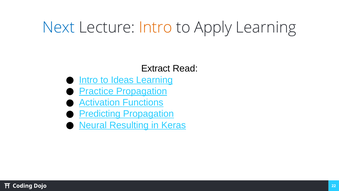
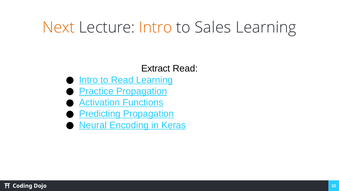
Next colour: blue -> orange
Apply: Apply -> Sales
to Ideas: Ideas -> Read
Resulting: Resulting -> Encoding
